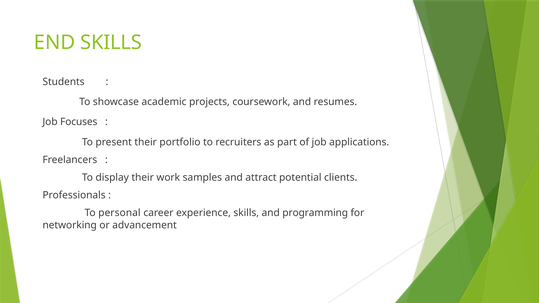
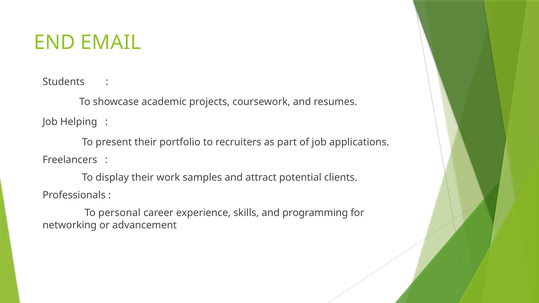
END SKILLS: SKILLS -> EMAIL
Focuses: Focuses -> Helping
